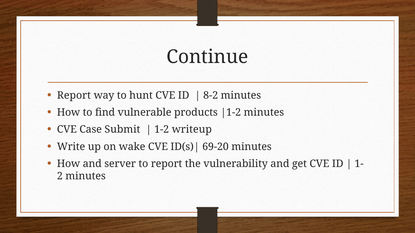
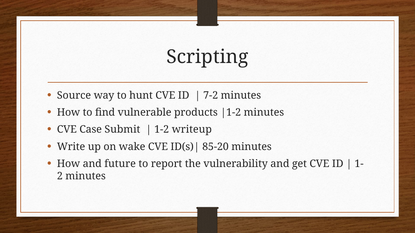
Continue: Continue -> Scripting
Report at (74, 96): Report -> Source
8-2: 8-2 -> 7-2
69-20: 69-20 -> 85-20
server: server -> future
